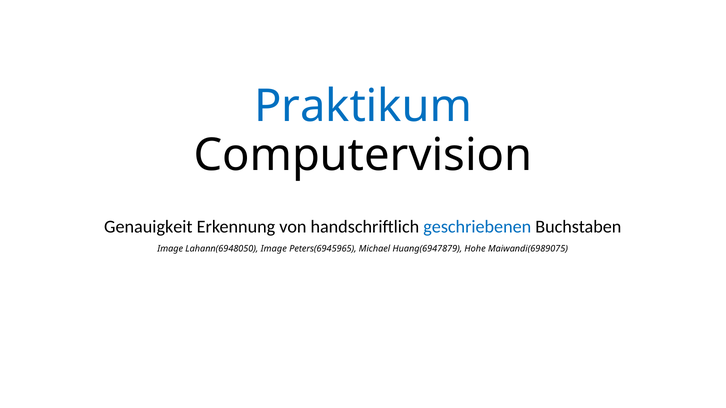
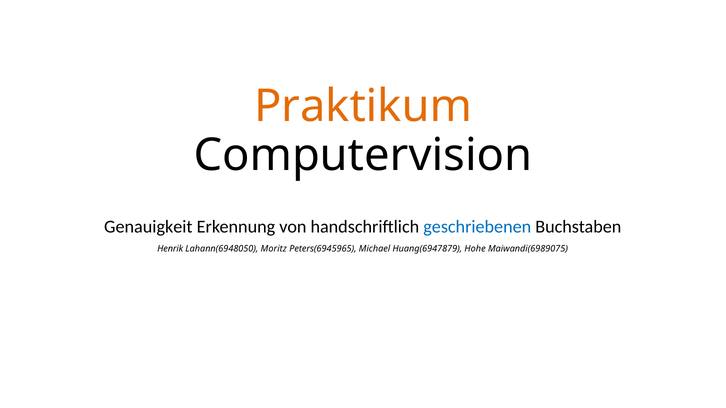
Praktikum colour: blue -> orange
Image at (170, 249): Image -> Henrik
Lahann(6948050 Image: Image -> Moritz
